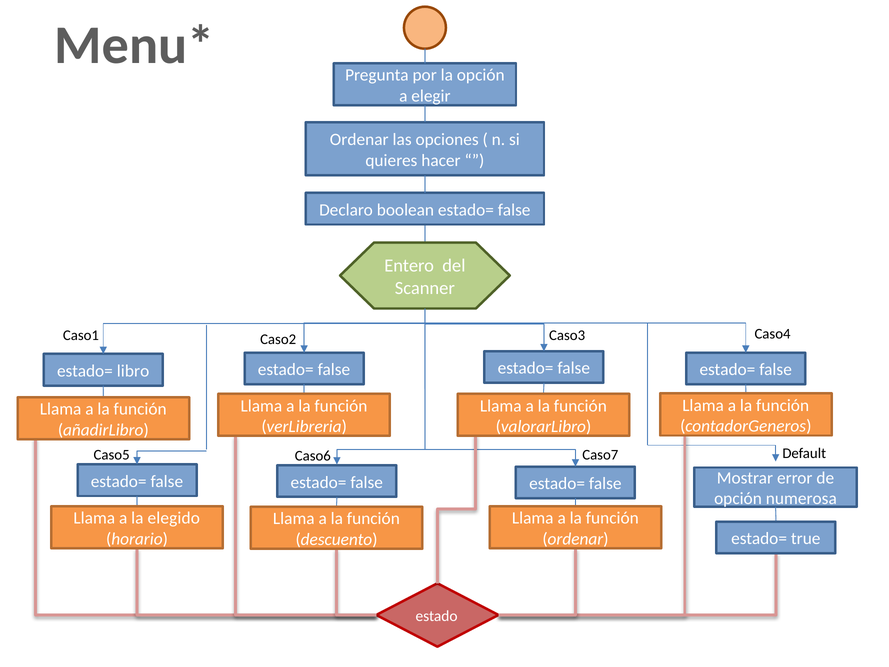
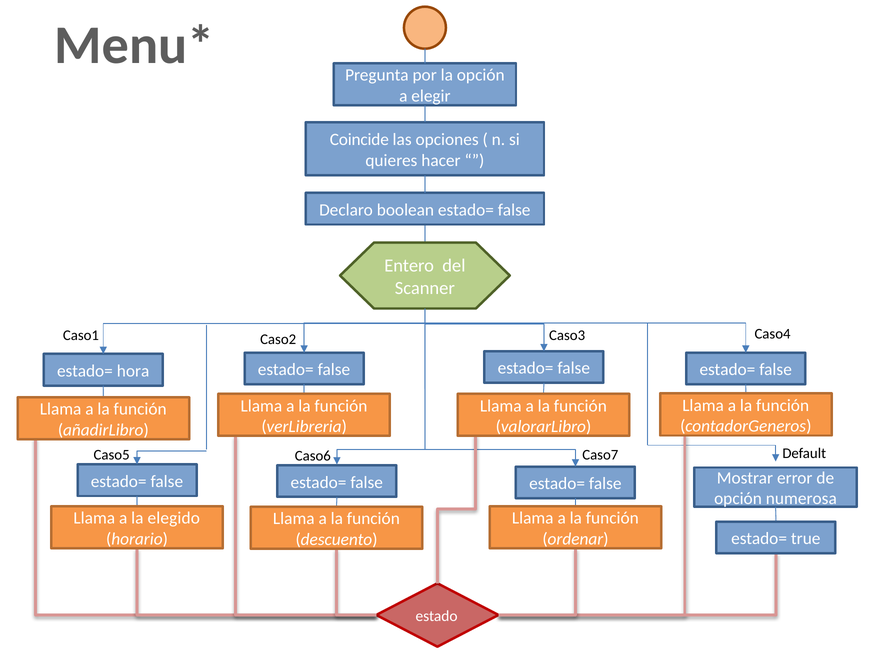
Ordenar at (359, 140): Ordenar -> Coincide
libro: libro -> hora
